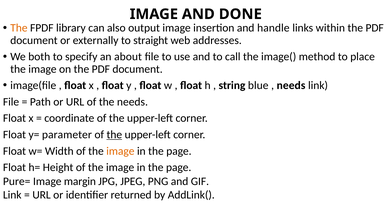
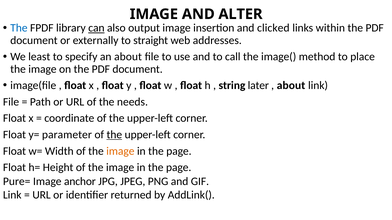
DONE: DONE -> ALTER
The at (19, 28) colour: orange -> blue
can underline: none -> present
handle: handle -> clicked
both: both -> least
blue: blue -> later
needs at (291, 86): needs -> about
margin: margin -> anchor
